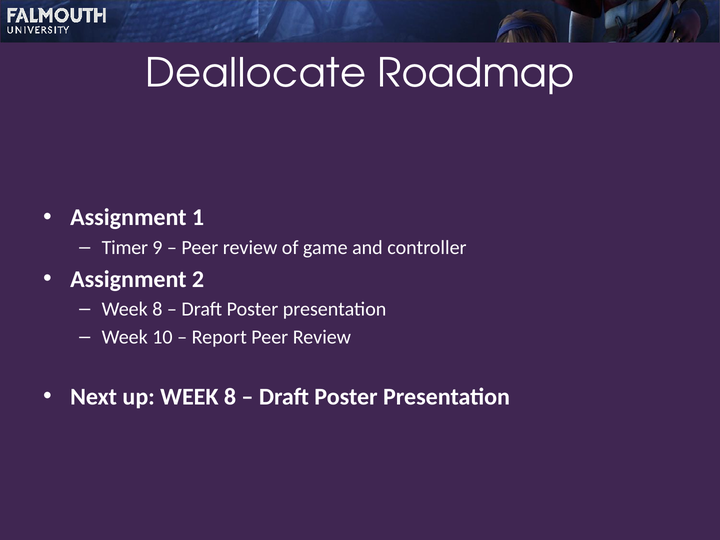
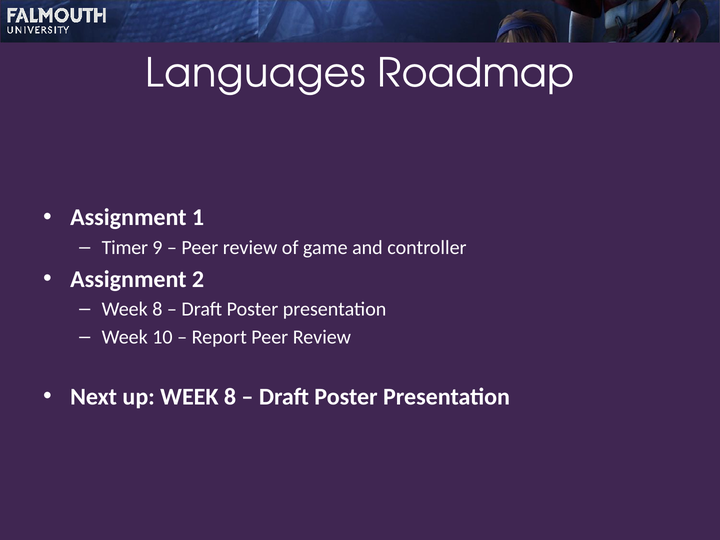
Deallocate: Deallocate -> Languages
